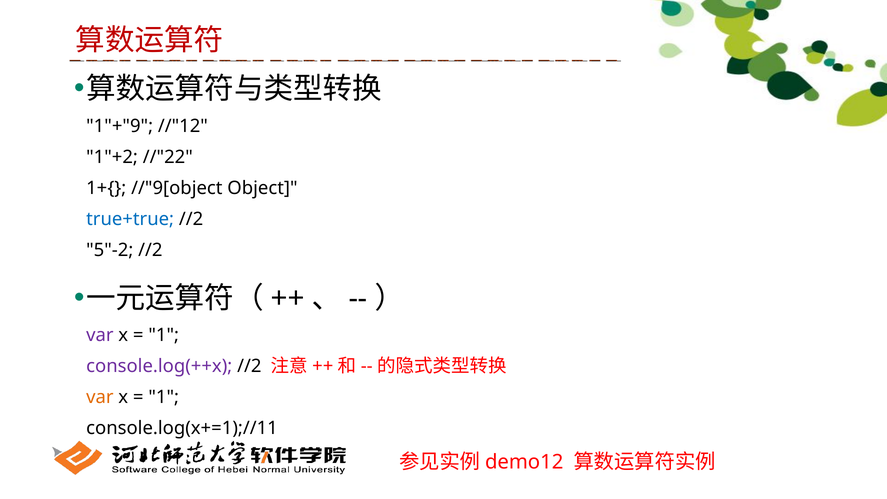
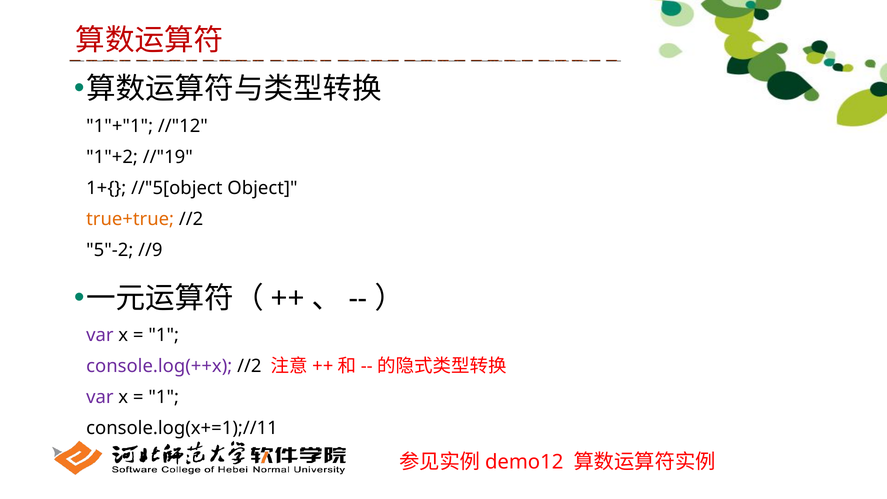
1"+"9: 1"+"9 -> 1"+"1
//"22: //"22 -> //"19
//"9[object: //"9[object -> //"5[object
true+true colour: blue -> orange
5"-2 //2: //2 -> //9
var at (100, 397) colour: orange -> purple
